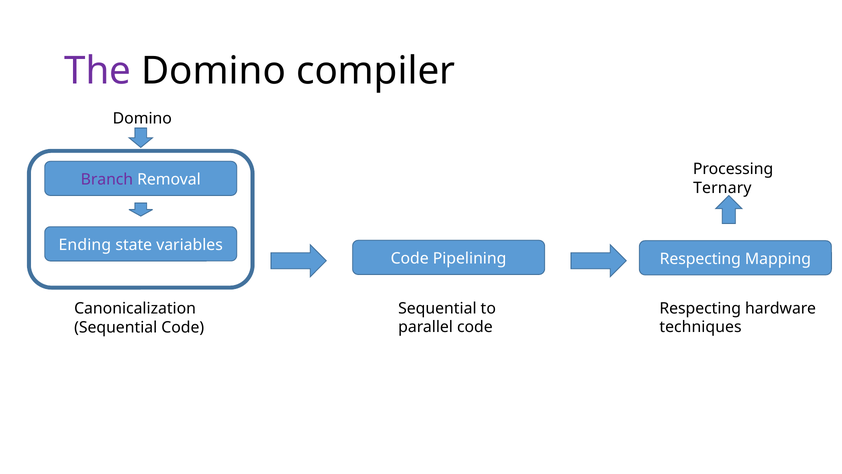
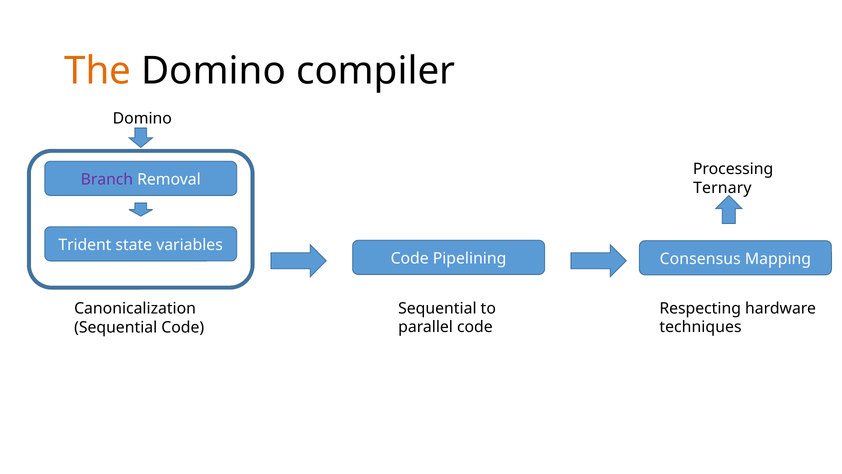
The colour: purple -> orange
Ending: Ending -> Trident
Pipelining Respecting: Respecting -> Consensus
